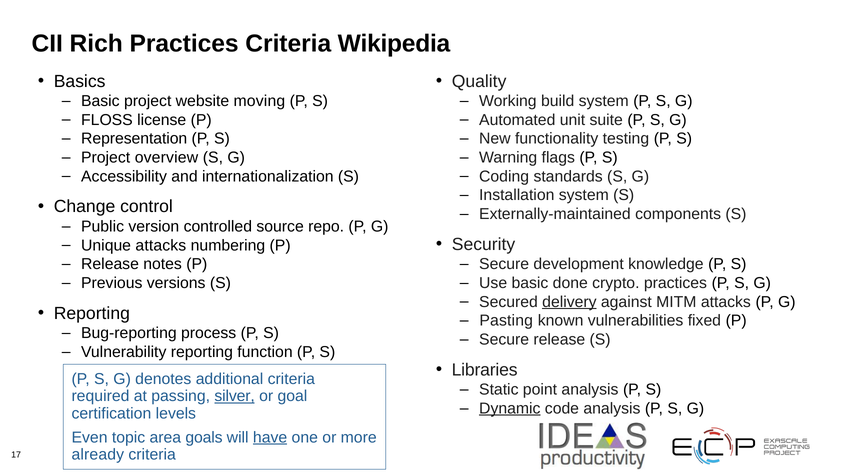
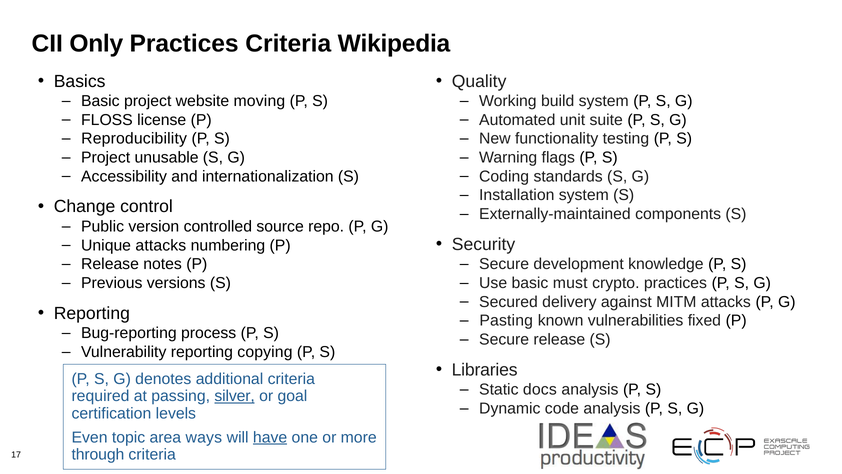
Rich: Rich -> Only
Representation: Representation -> Reproducibility
overview: overview -> unusable
done: done -> must
delivery underline: present -> none
function: function -> copying
point: point -> docs
Dynamic underline: present -> none
goals: goals -> ways
already: already -> through
